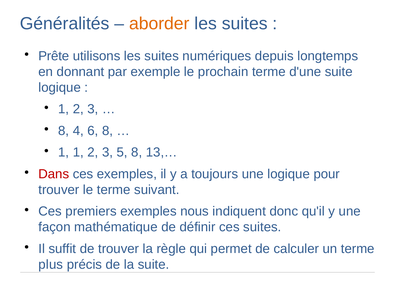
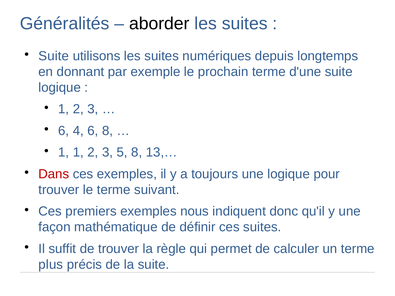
aborder colour: orange -> black
Prête at (54, 56): Prête -> Suite
8 at (64, 131): 8 -> 6
